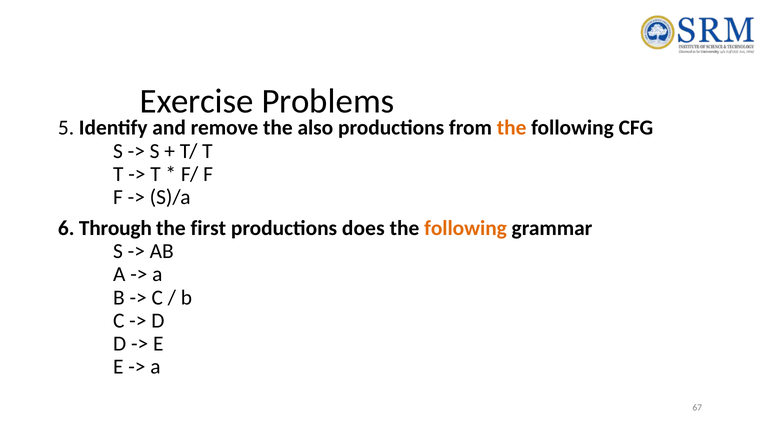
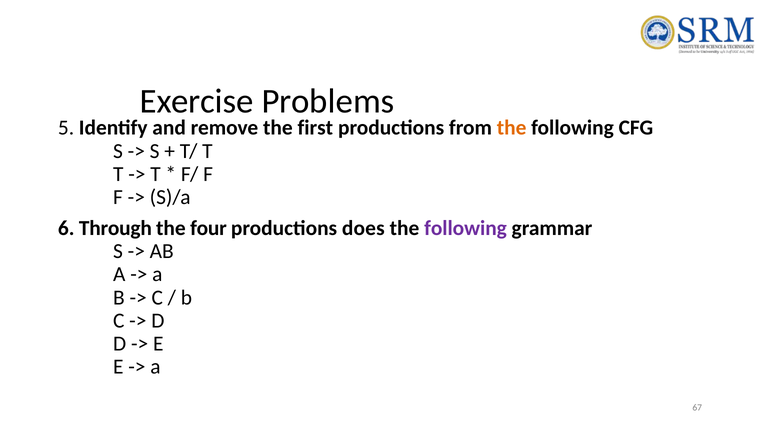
also: also -> first
first: first -> four
following at (466, 228) colour: orange -> purple
